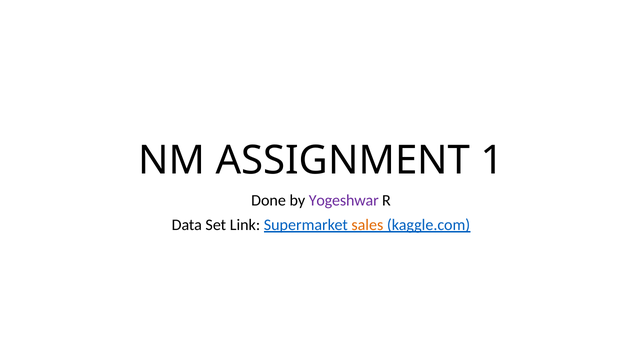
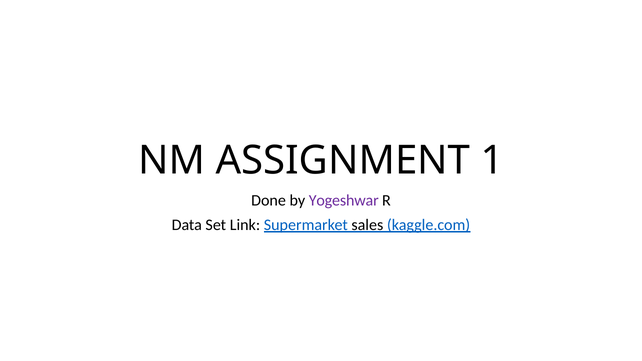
sales colour: orange -> black
